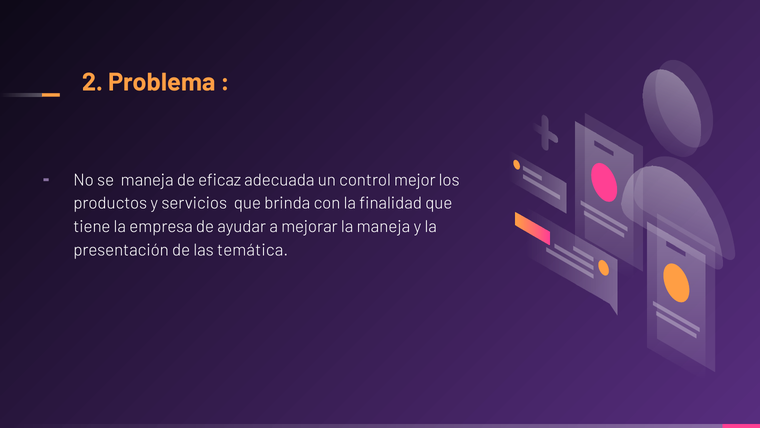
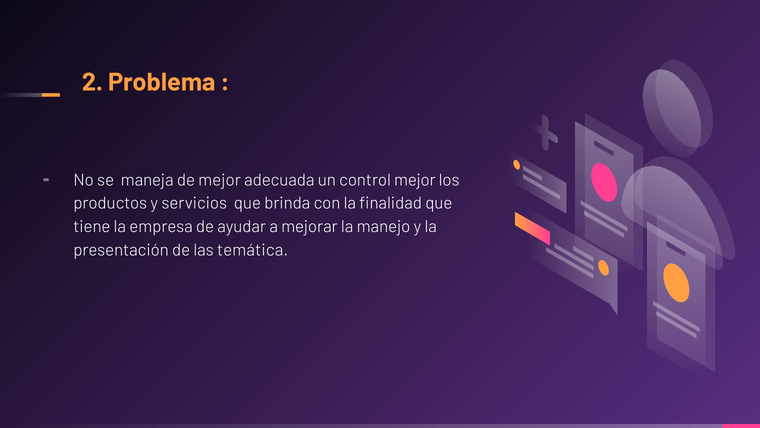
de eficaz: eficaz -> mejor
la maneja: maneja -> manejo
